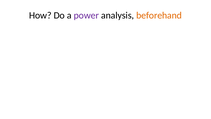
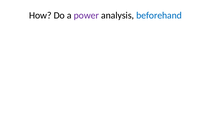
beforehand colour: orange -> blue
